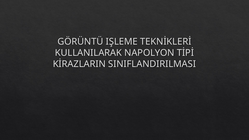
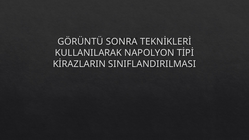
IŞLEME: IŞLEME -> SONRA
